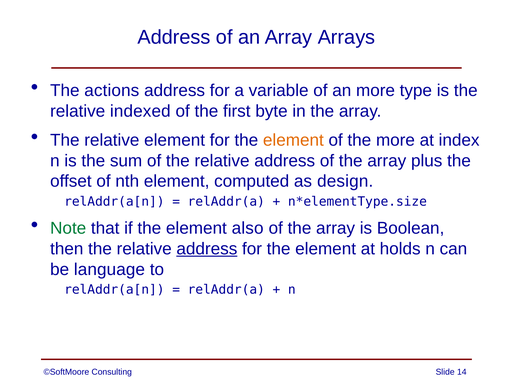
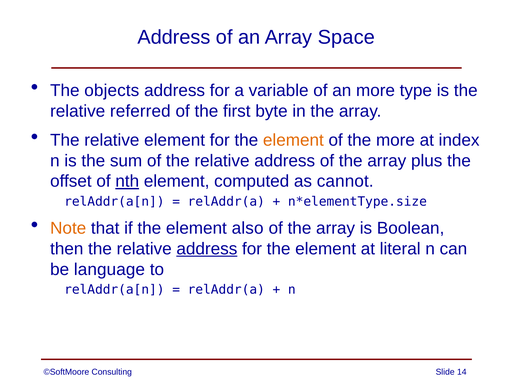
Arrays: Arrays -> Space
actions: actions -> objects
indexed: indexed -> referred
nth underline: none -> present
design: design -> cannot
Note colour: green -> orange
holds: holds -> literal
